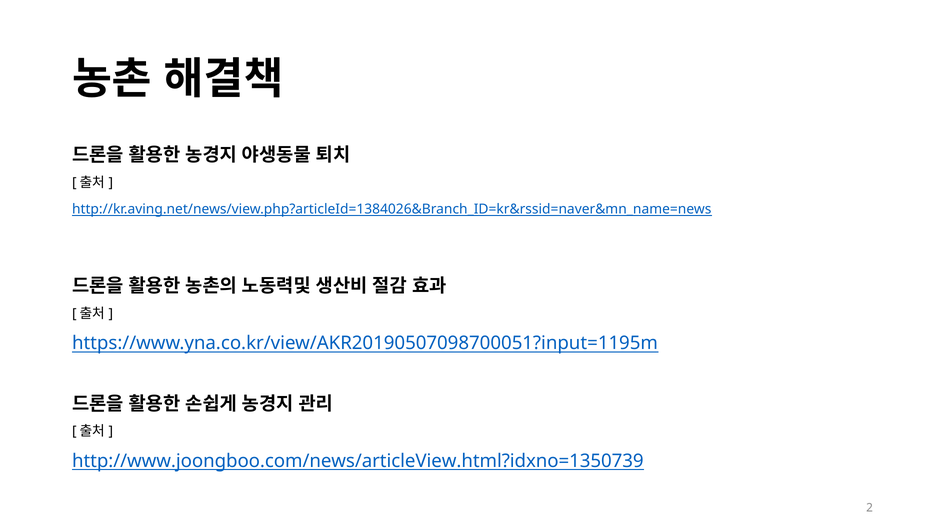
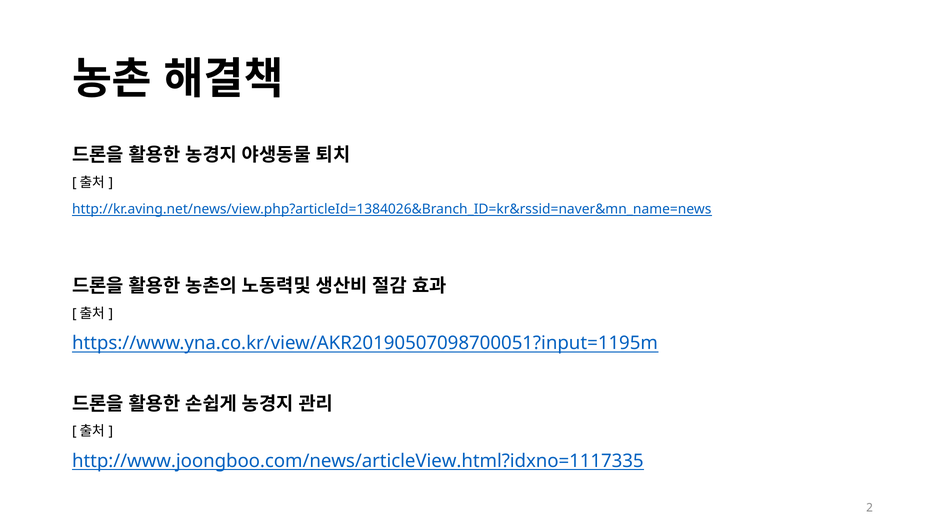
http://www.joongboo.com/news/articleView.html?idxno=1350739: http://www.joongboo.com/news/articleView.html?idxno=1350739 -> http://www.joongboo.com/news/articleView.html?idxno=1117335
